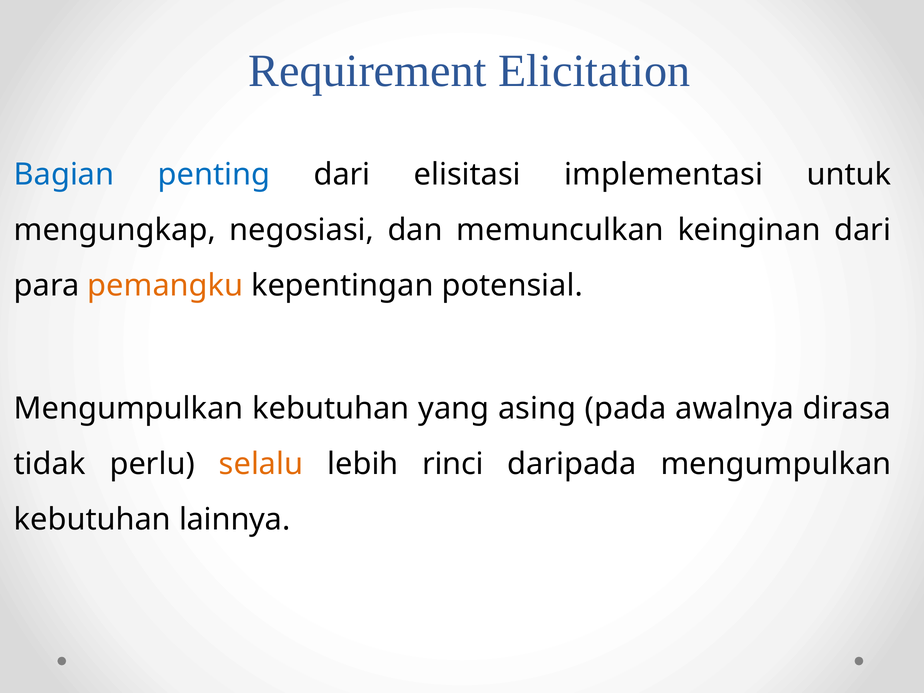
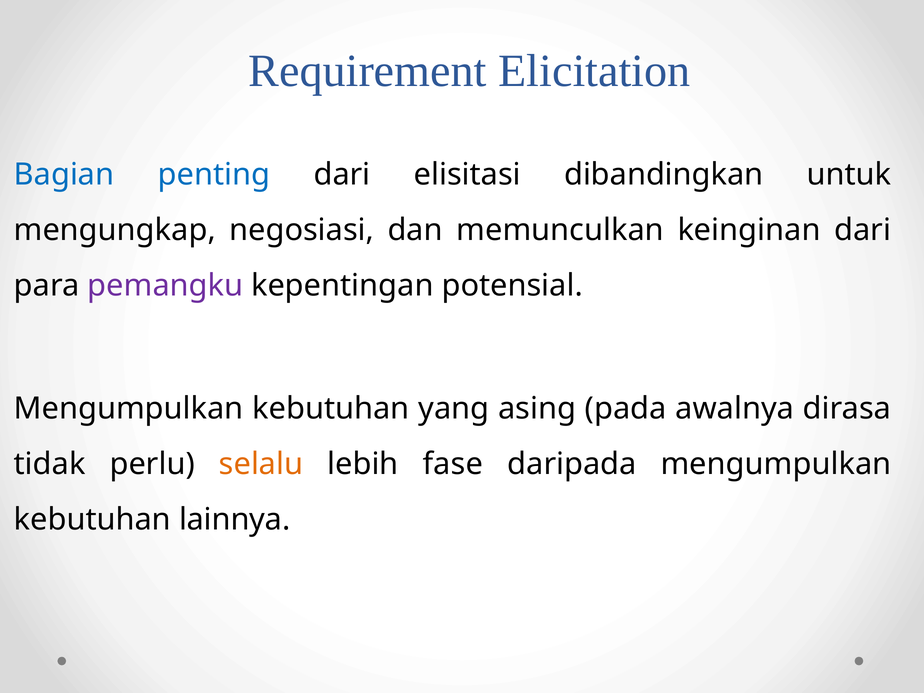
implementasi: implementasi -> dibandingkan
pemangku colour: orange -> purple
rinci: rinci -> fase
